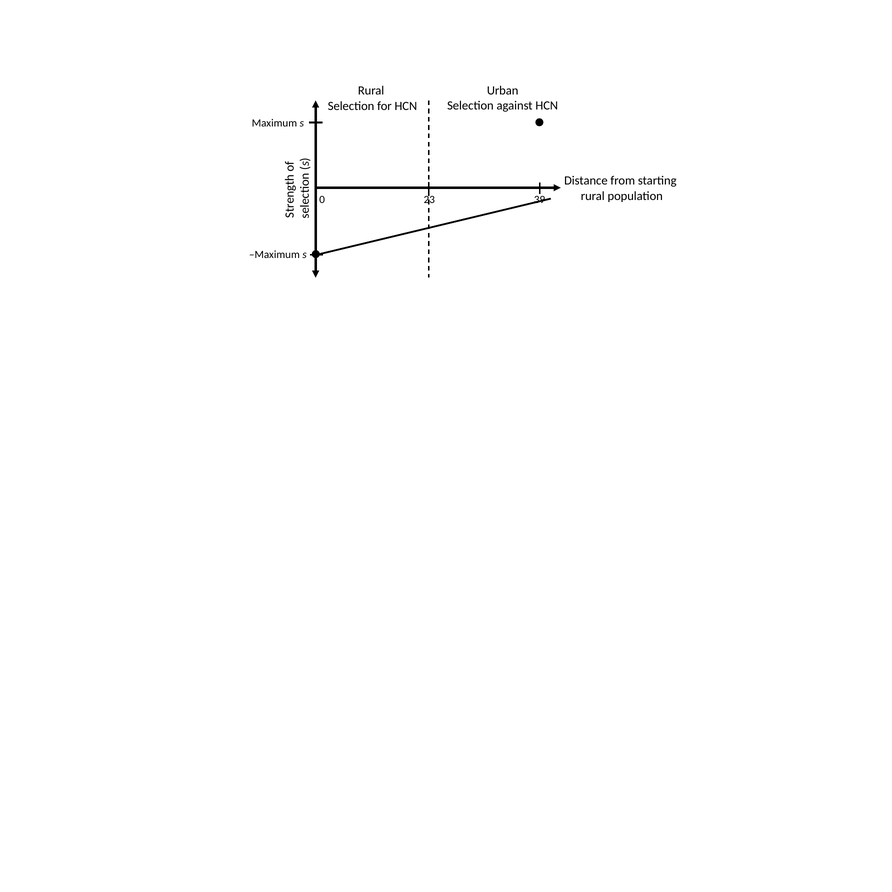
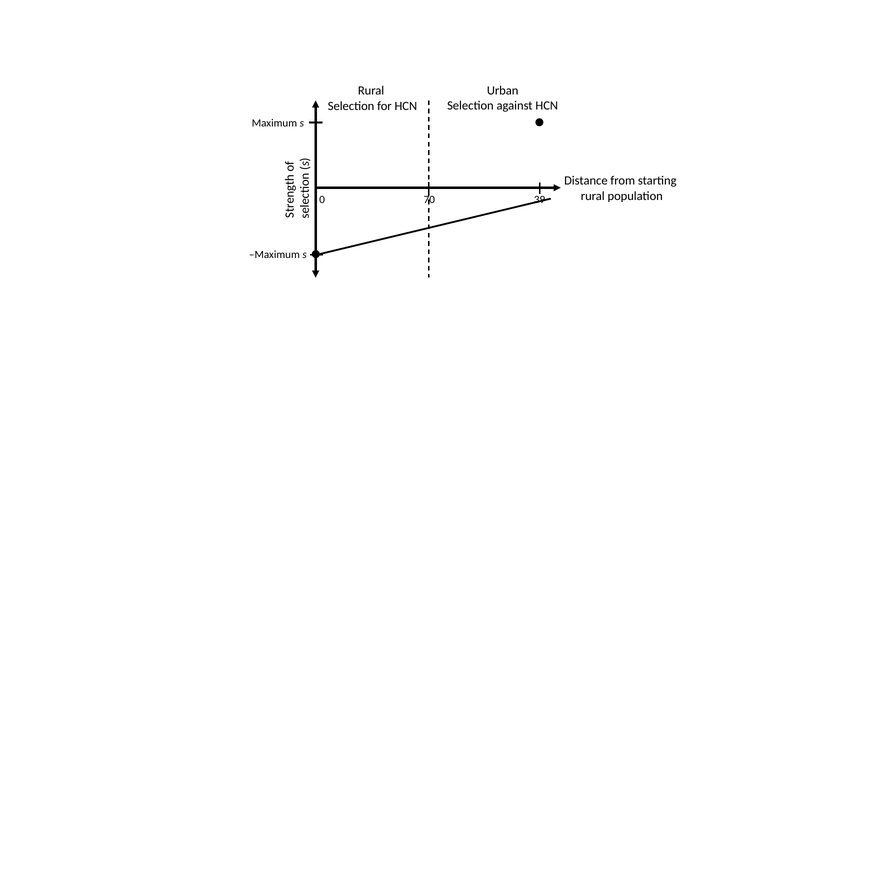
23: 23 -> 70
